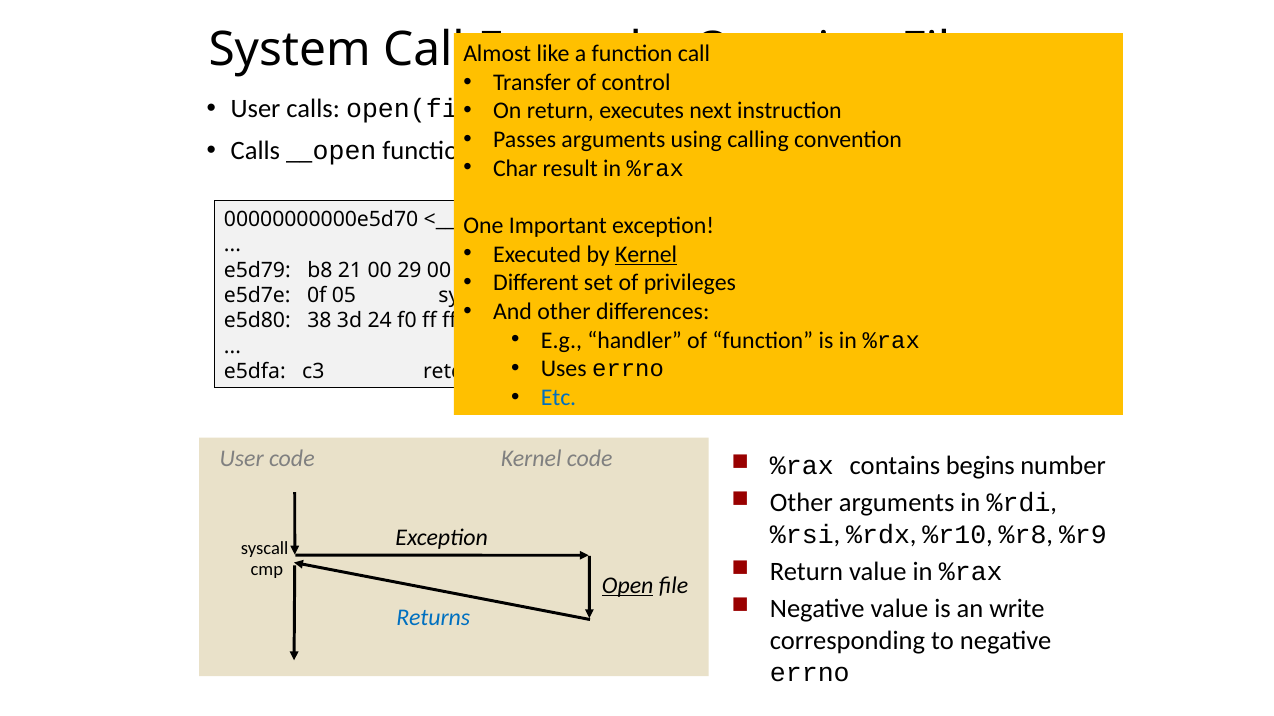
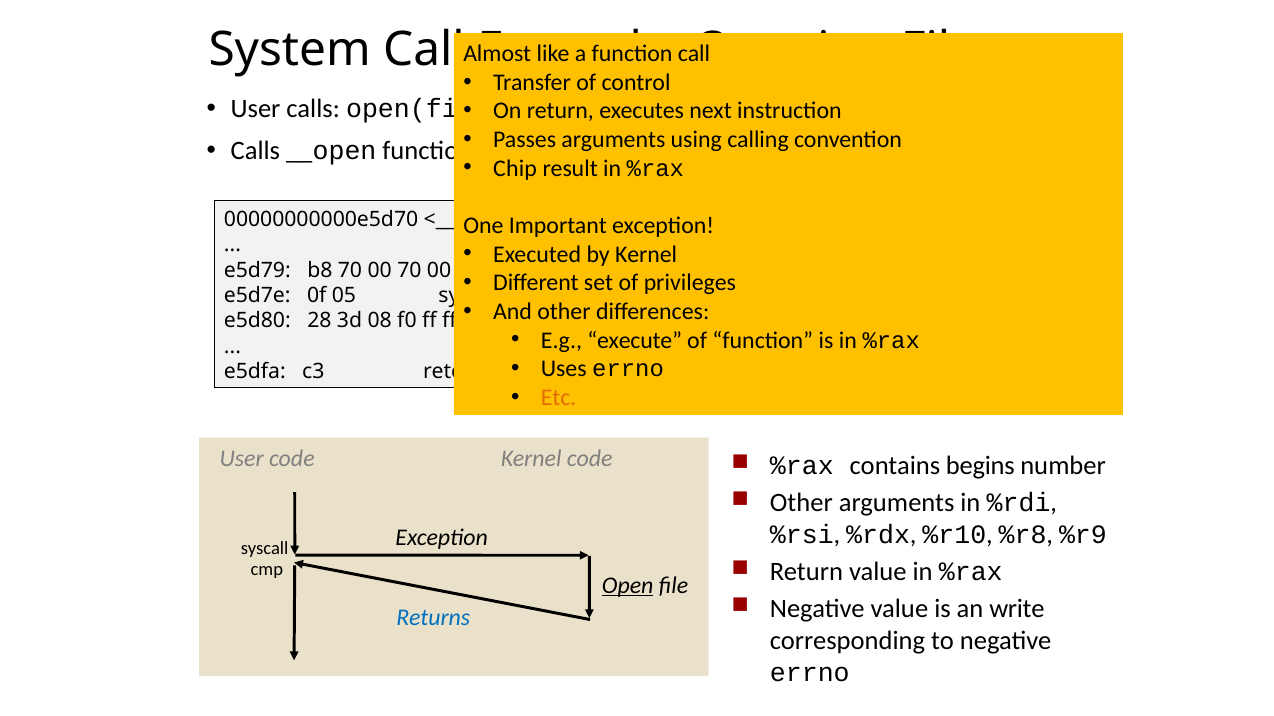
Char: Char -> Chip
Kernel at (646, 255) underline: present -> none
b8 21: 21 -> 70
00 29: 29 -> 70
38: 38 -> 28
24: 24 -> 08
handler: handler -> execute
Etc colour: blue -> orange
